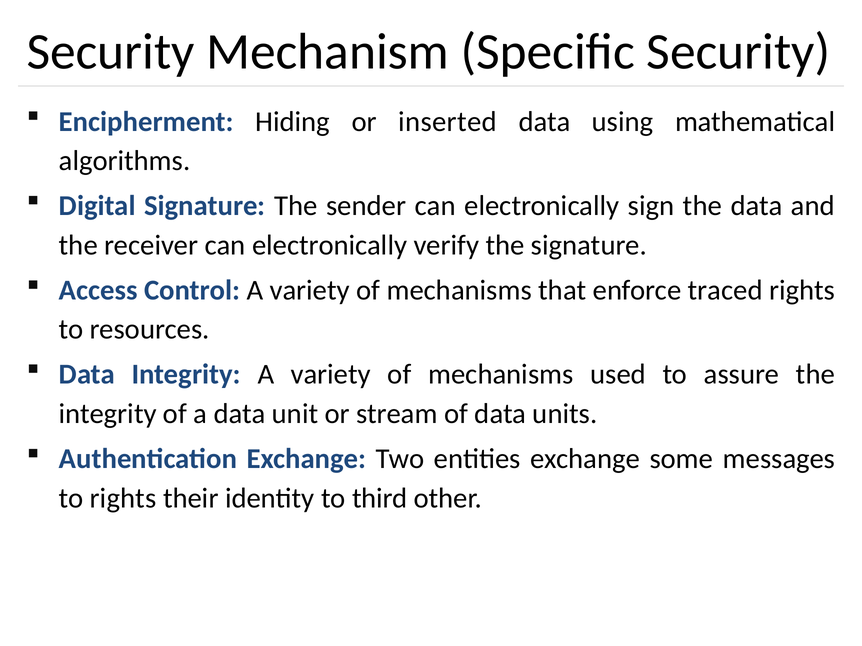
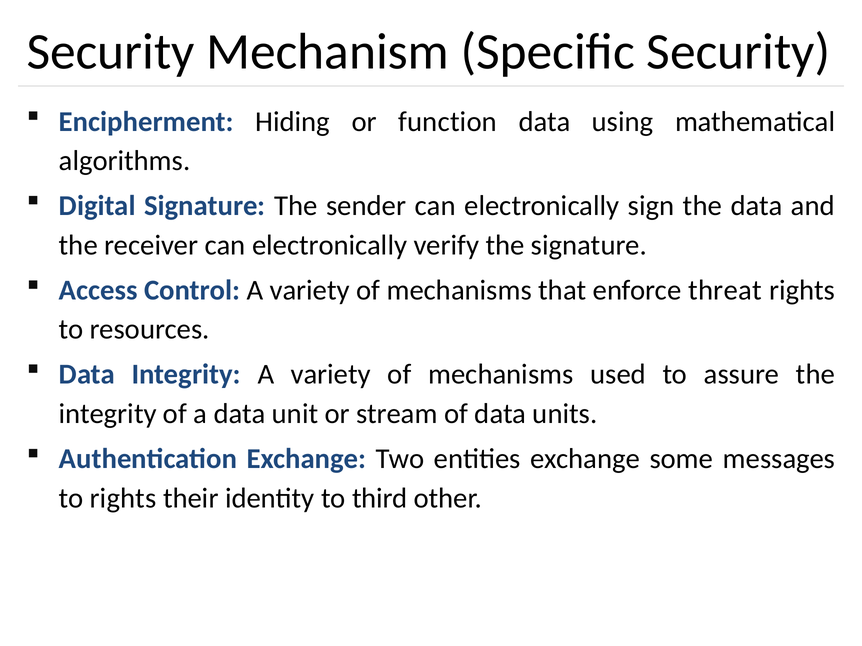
inserted: inserted -> function
traced: traced -> threat
